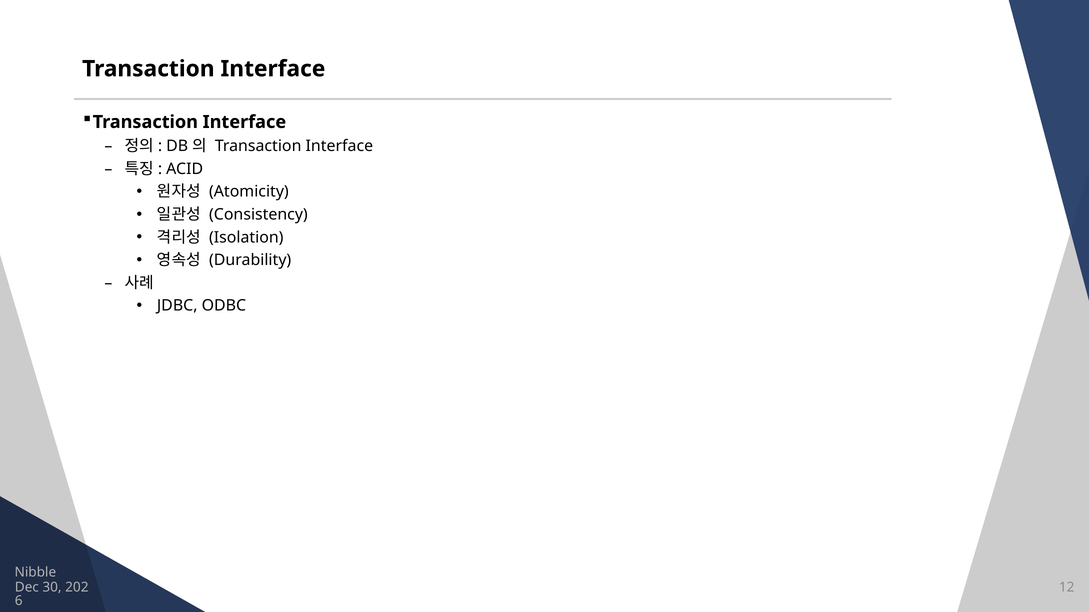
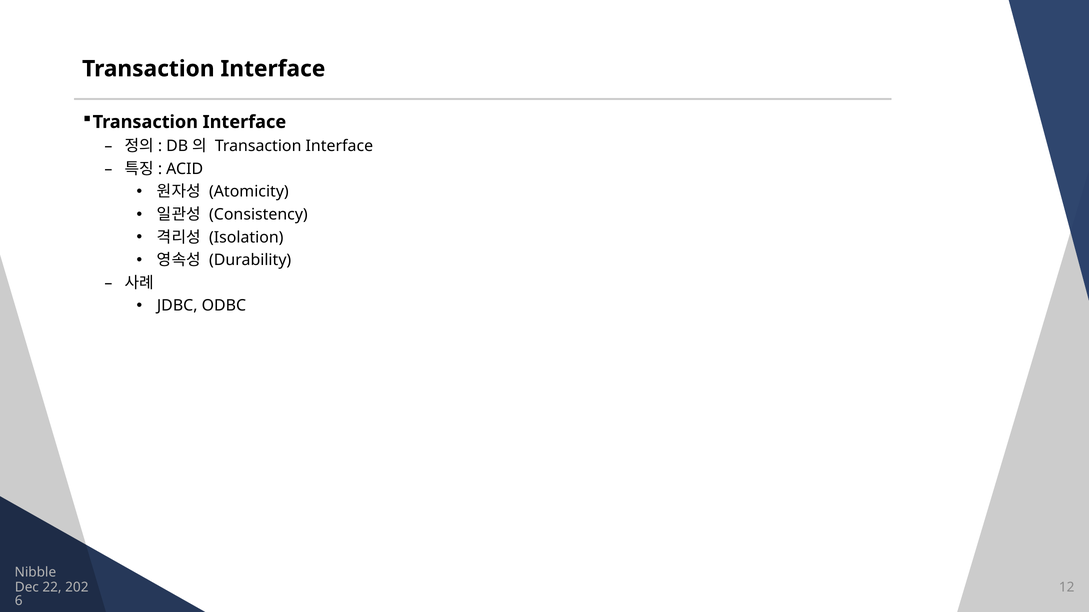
30: 30 -> 22
